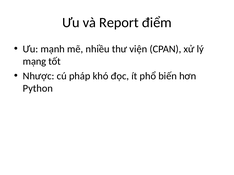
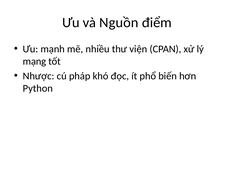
Report: Report -> Nguồn
